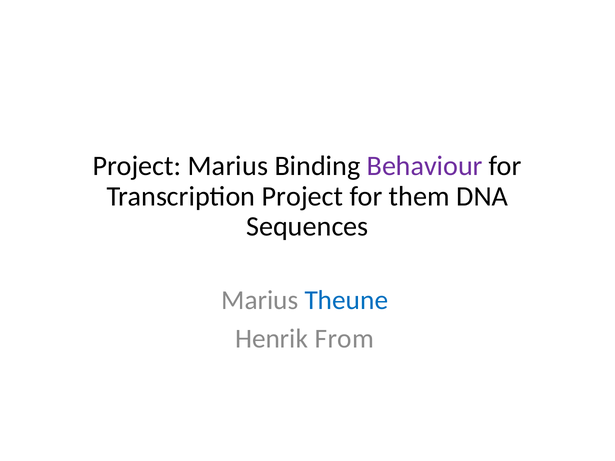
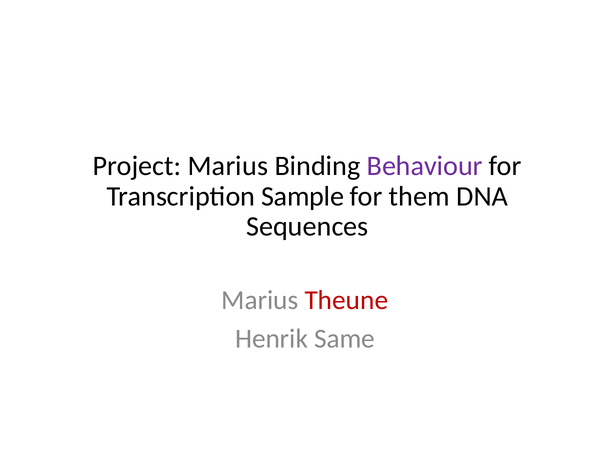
Transcription Project: Project -> Sample
Theune colour: blue -> red
From: From -> Same
